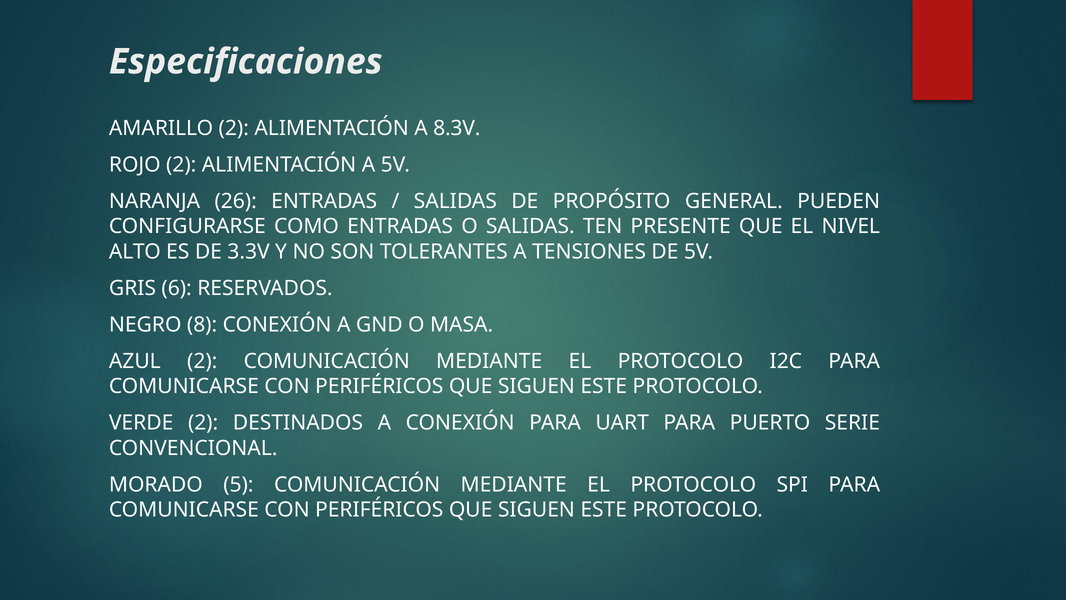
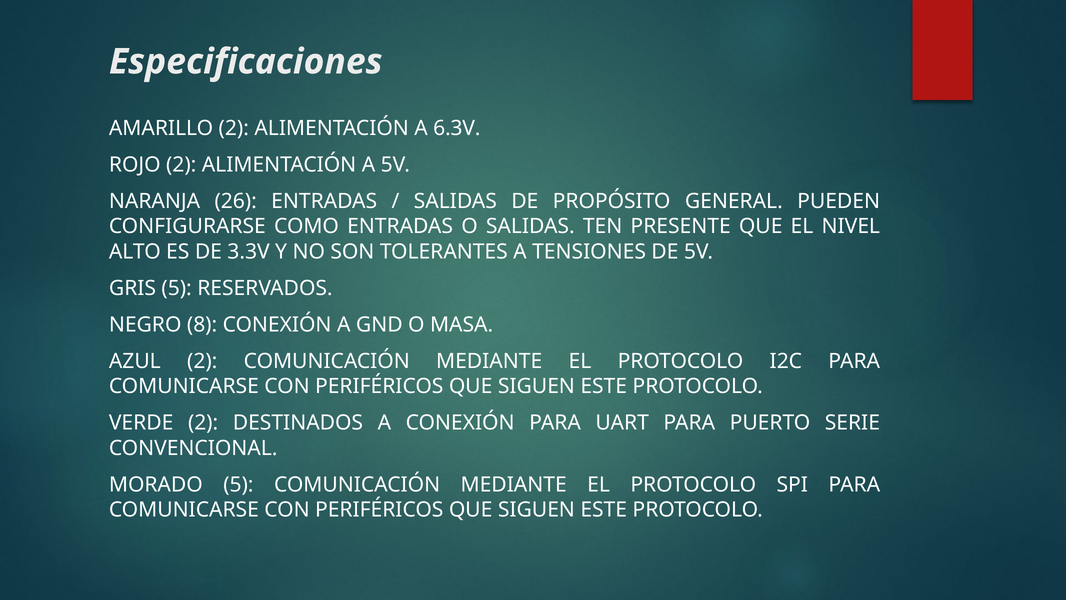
8.3V: 8.3V -> 6.3V
GRIS 6: 6 -> 5
